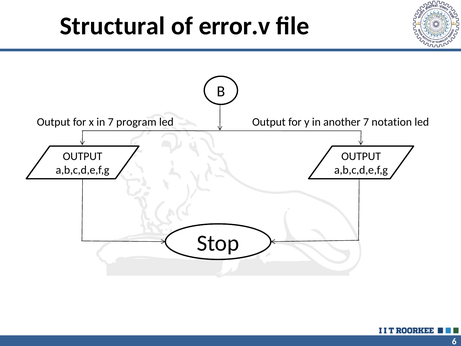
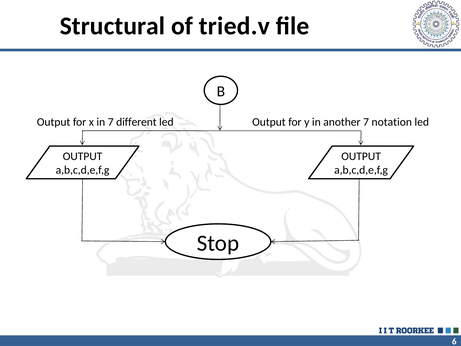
error.v: error.v -> tried.v
program: program -> different
